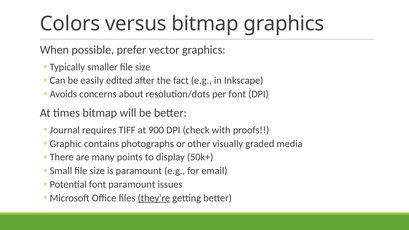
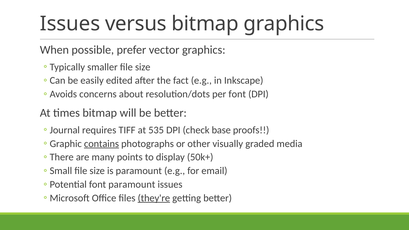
Colors at (70, 24): Colors -> Issues
900: 900 -> 535
with: with -> base
contains underline: none -> present
